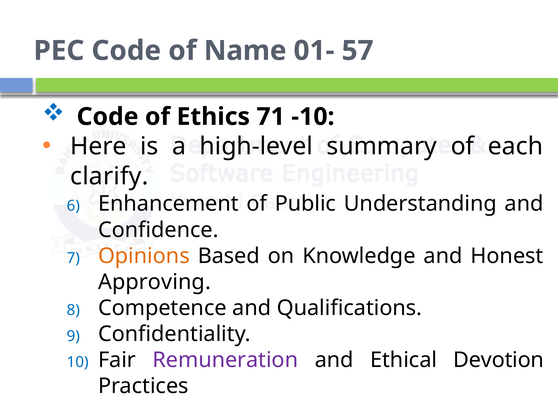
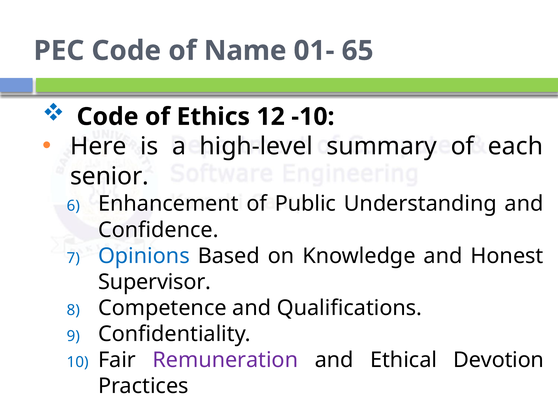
57: 57 -> 65
71: 71 -> 12
clarify: clarify -> senior
Opinions colour: orange -> blue
Approving: Approving -> Supervisor
